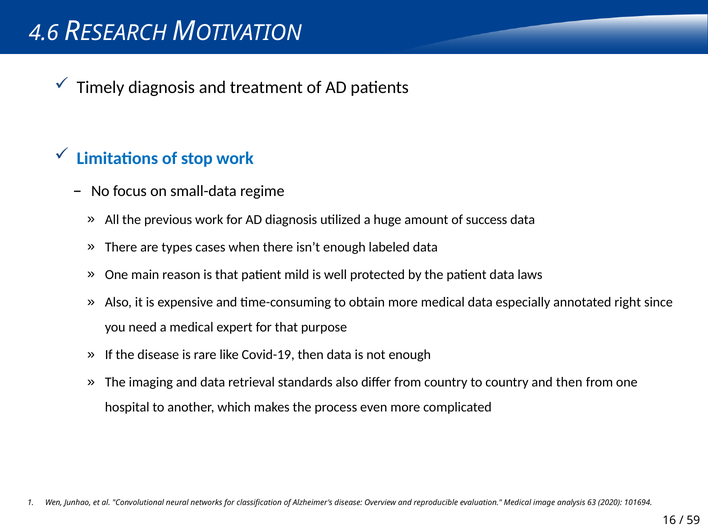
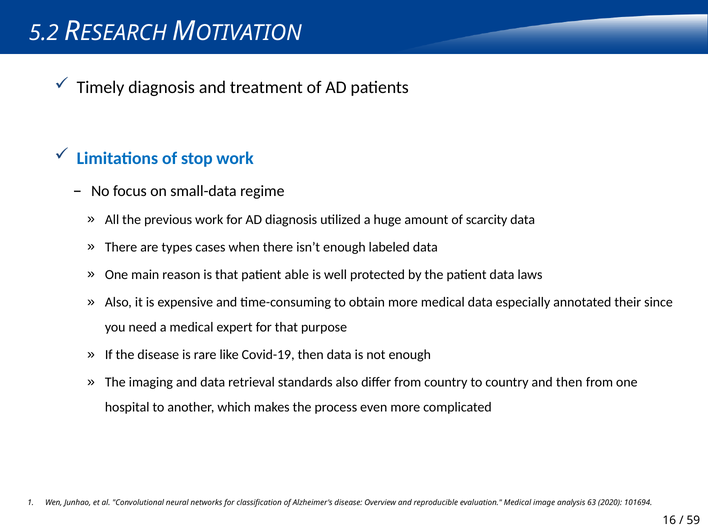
4.6: 4.6 -> 5.2
success: success -> scarcity
mild: mild -> able
right: right -> their
